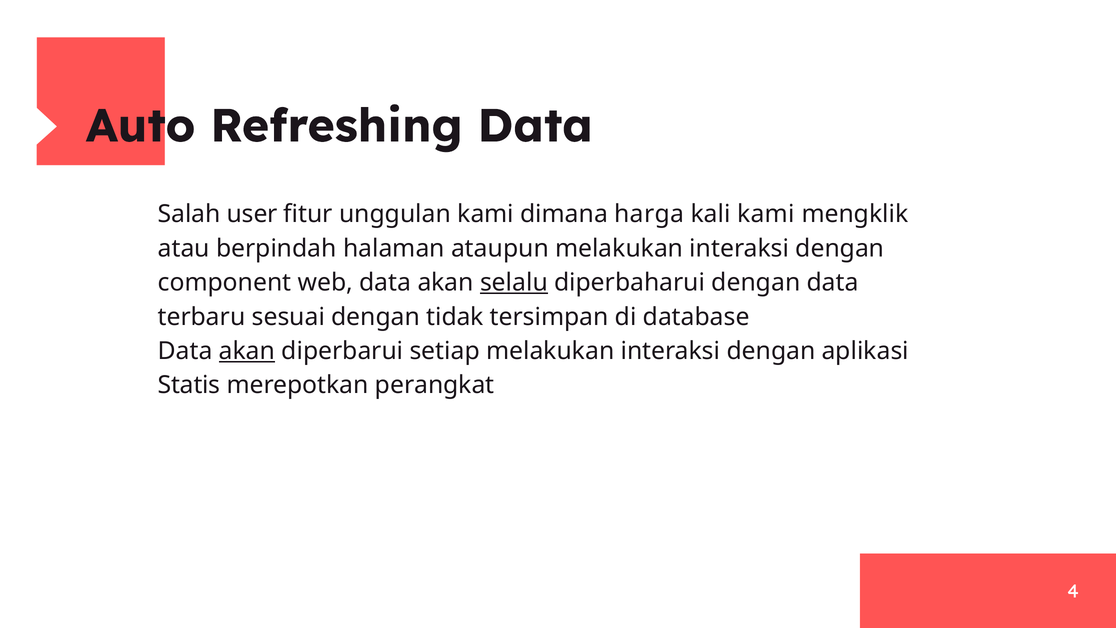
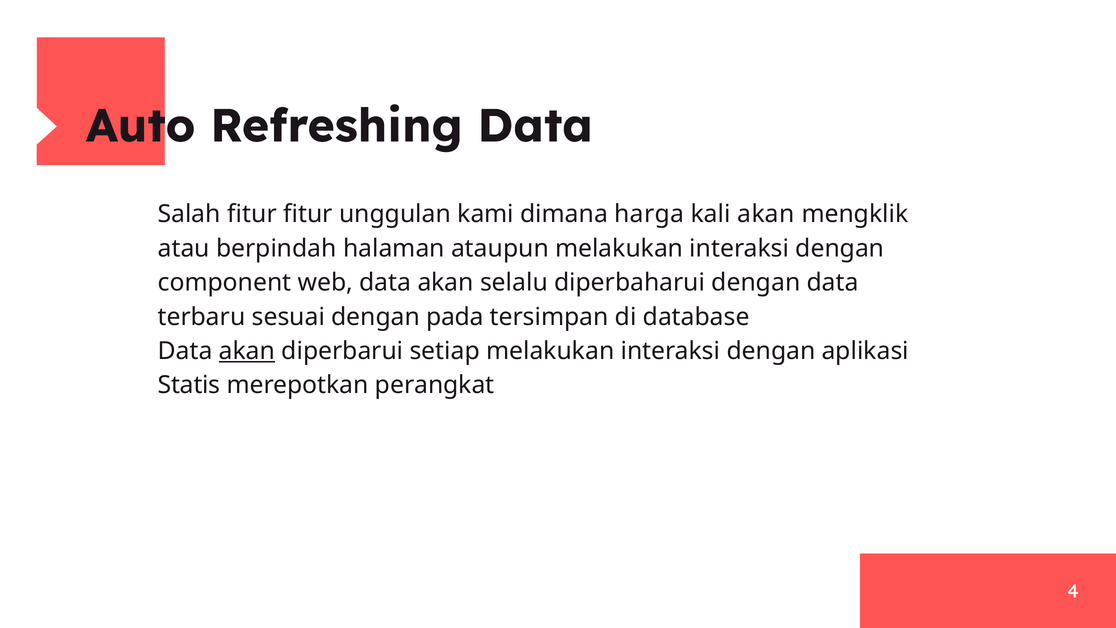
Salah user: user -> fitur
kali kami: kami -> akan
selalu underline: present -> none
tidak: tidak -> pada
